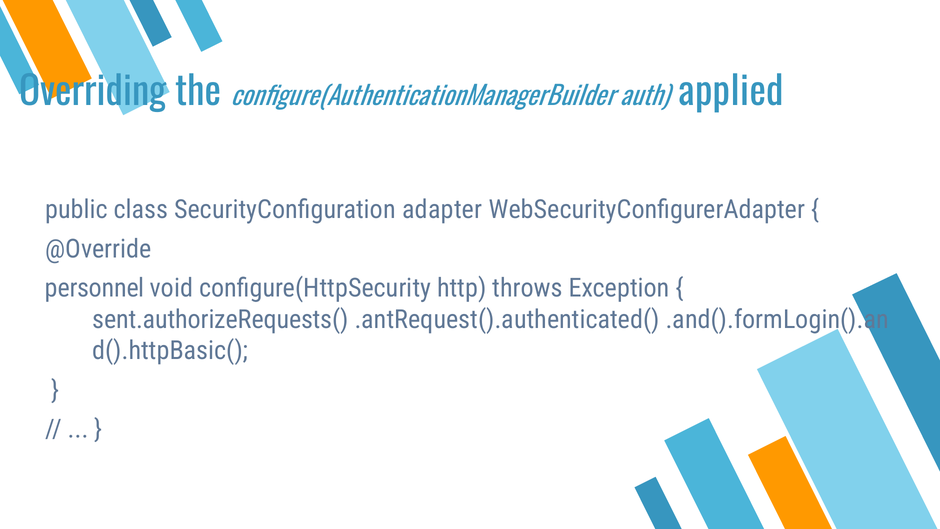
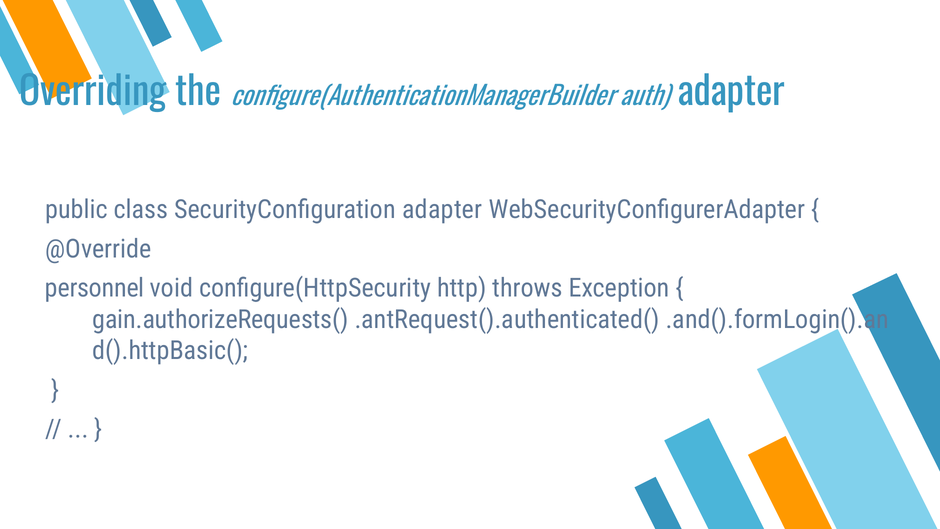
auth applied: applied -> adapter
sent.authorizeRequests(: sent.authorizeRequests( -> gain.authorizeRequests(
